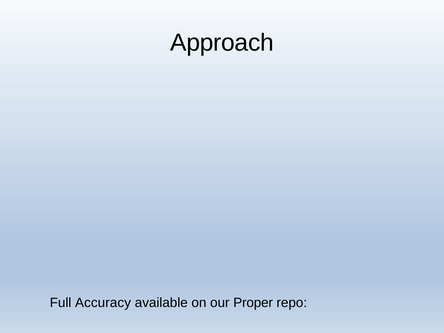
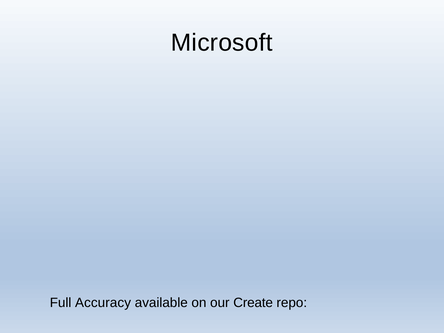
Approach: Approach -> Microsoft
Proper: Proper -> Create
